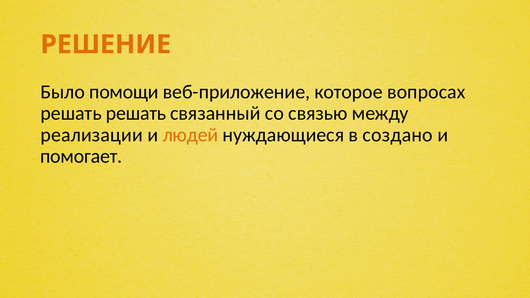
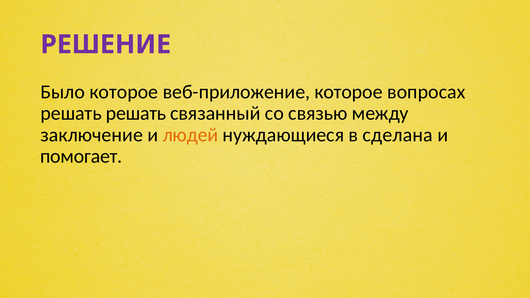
РЕШЕНИЕ colour: orange -> purple
Было помощи: помощи -> которое
реализации: реализации -> заключение
создано: создано -> сделана
